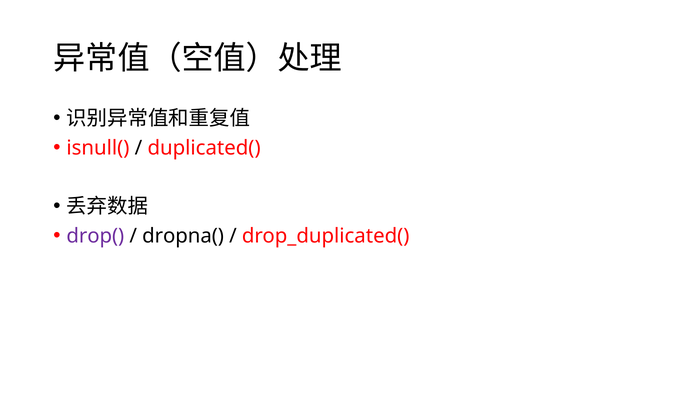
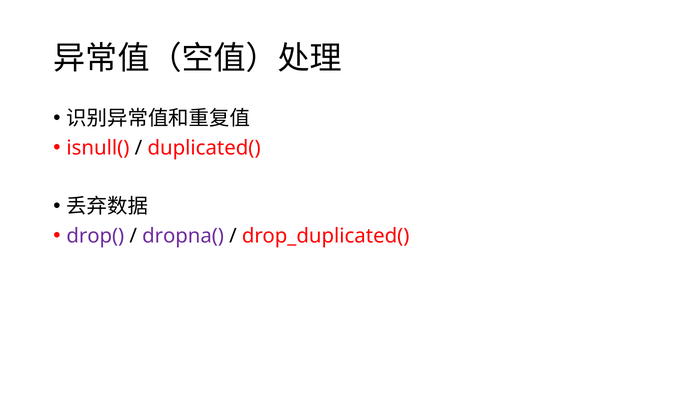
dropna( colour: black -> purple
